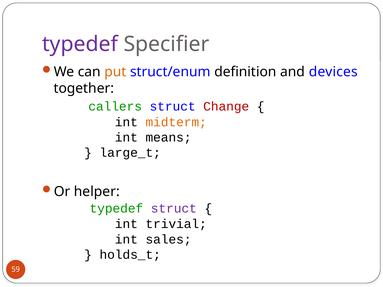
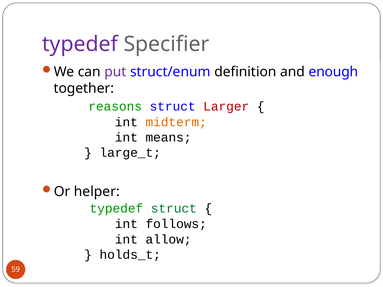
put colour: orange -> purple
devices: devices -> enough
callers: callers -> reasons
Change: Change -> Larger
struct at (174, 209) colour: purple -> green
trivial: trivial -> follows
sales: sales -> allow
